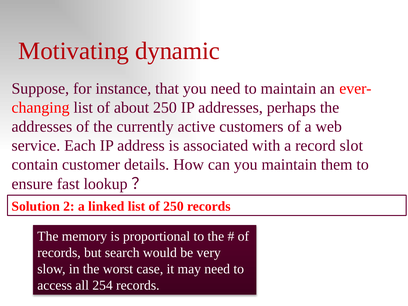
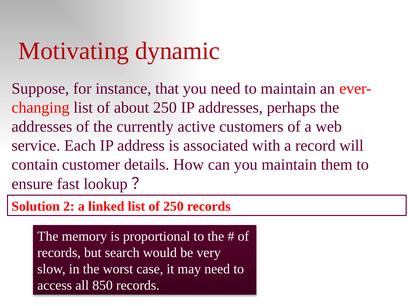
slot: slot -> will
254: 254 -> 850
